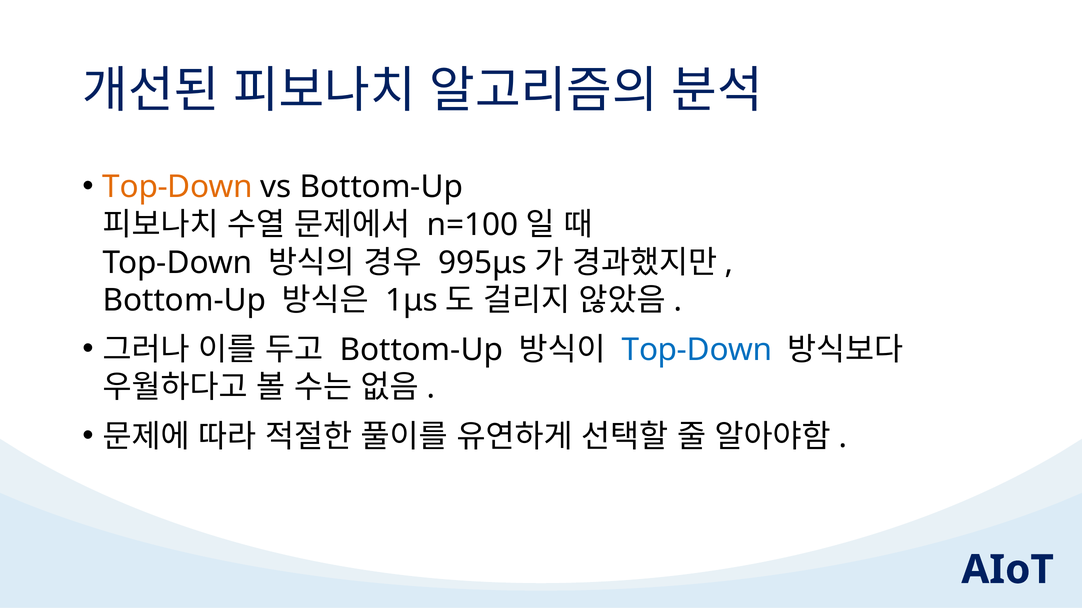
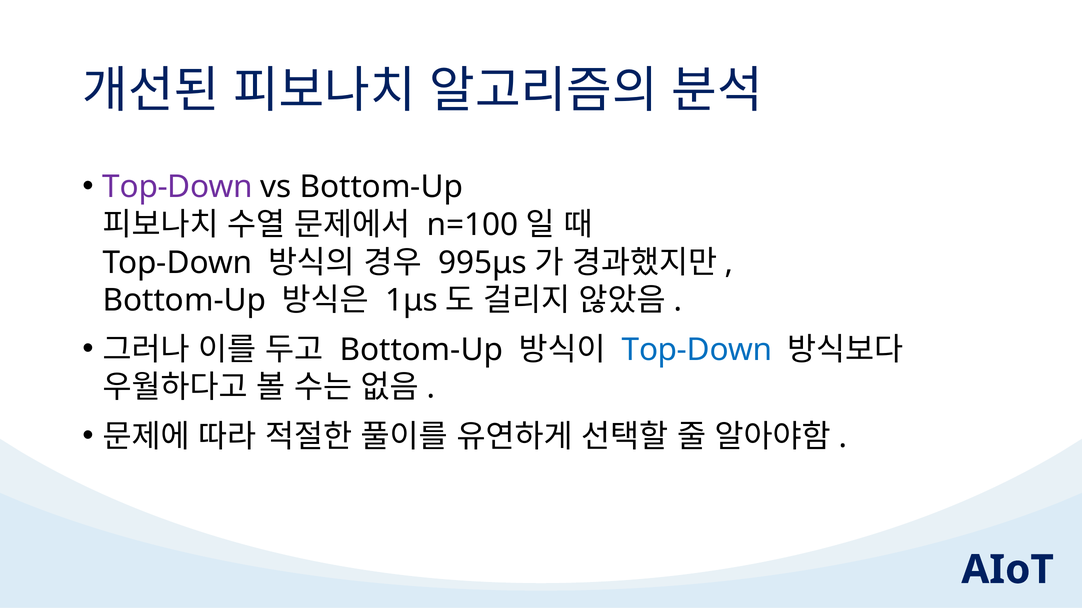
Top-Down at (178, 187) colour: orange -> purple
